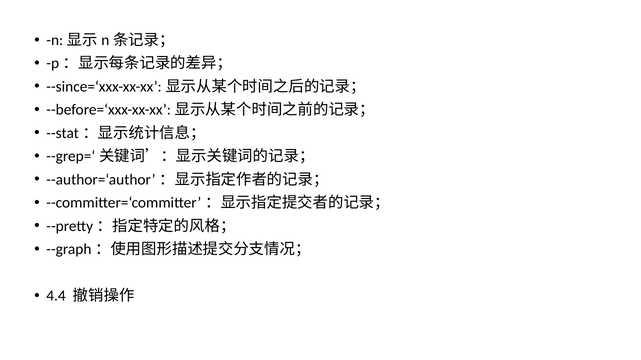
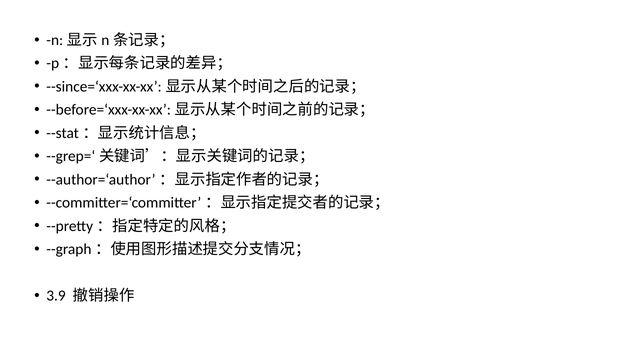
4.4: 4.4 -> 3.9
